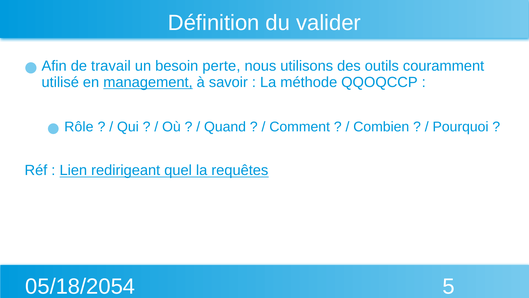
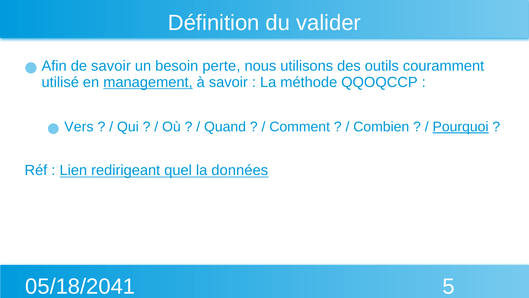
de travail: travail -> savoir
Rôle: Rôle -> Vers
Pourquoi underline: none -> present
requêtes: requêtes -> données
05/18/2054: 05/18/2054 -> 05/18/2041
